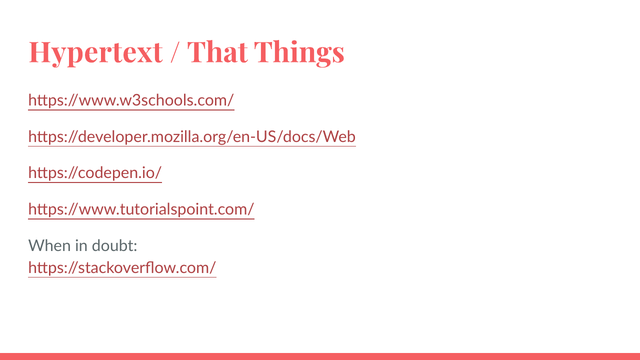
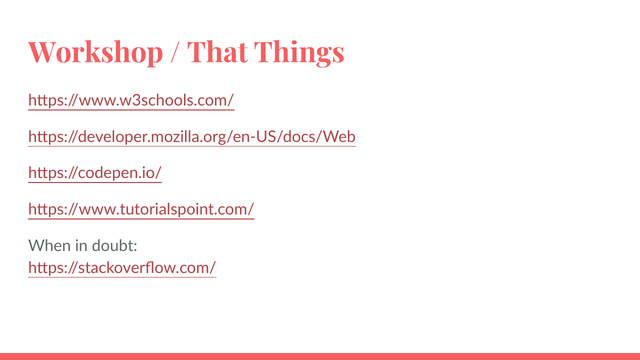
Hypertext: Hypertext -> Workshop
